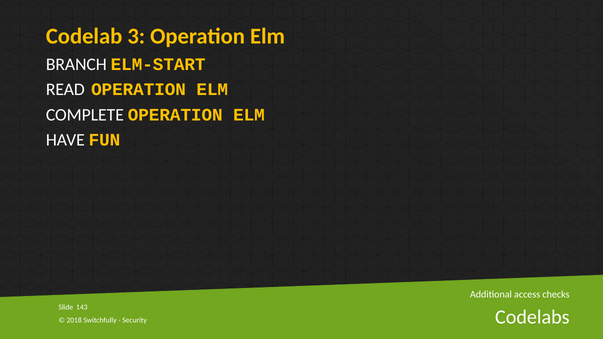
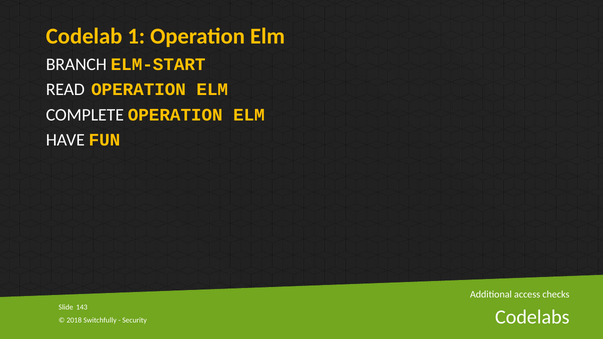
3: 3 -> 1
